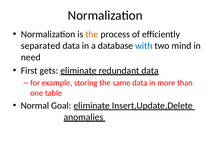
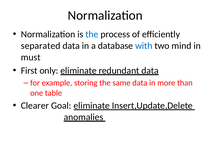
the at (92, 34) colour: orange -> blue
need: need -> must
gets: gets -> only
Normal: Normal -> Clearer
